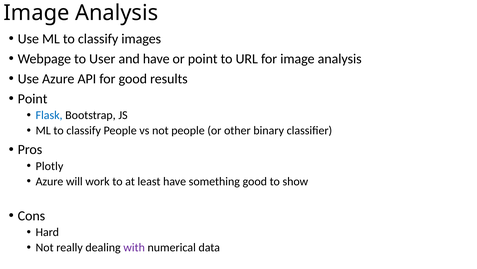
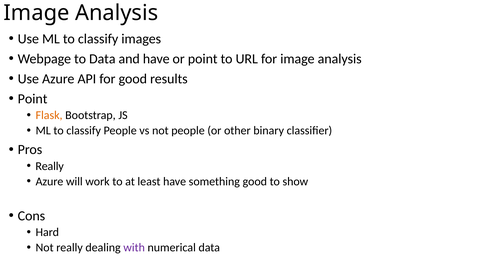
to User: User -> Data
Flask colour: blue -> orange
Plotly at (49, 166): Plotly -> Really
